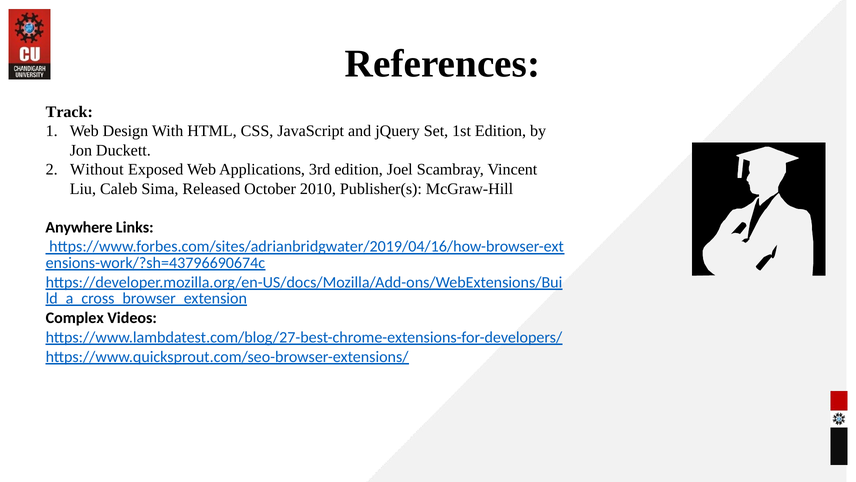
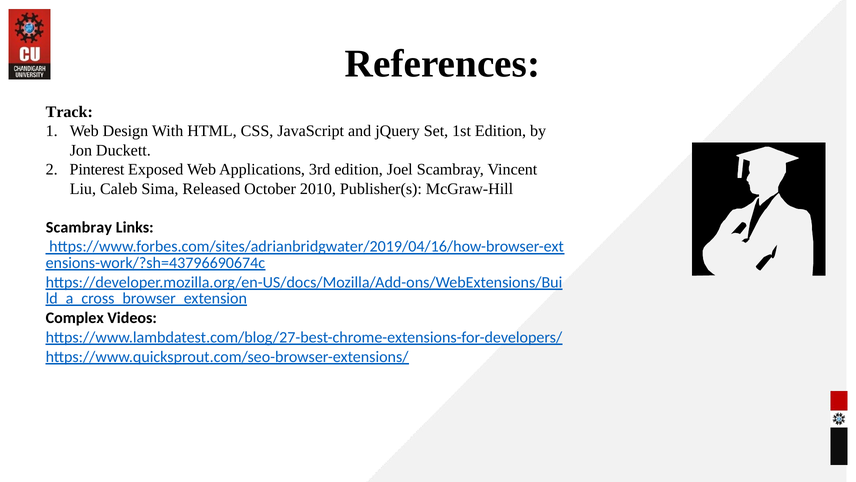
Without: Without -> Pinterest
Anywhere at (79, 227): Anywhere -> Scambray
